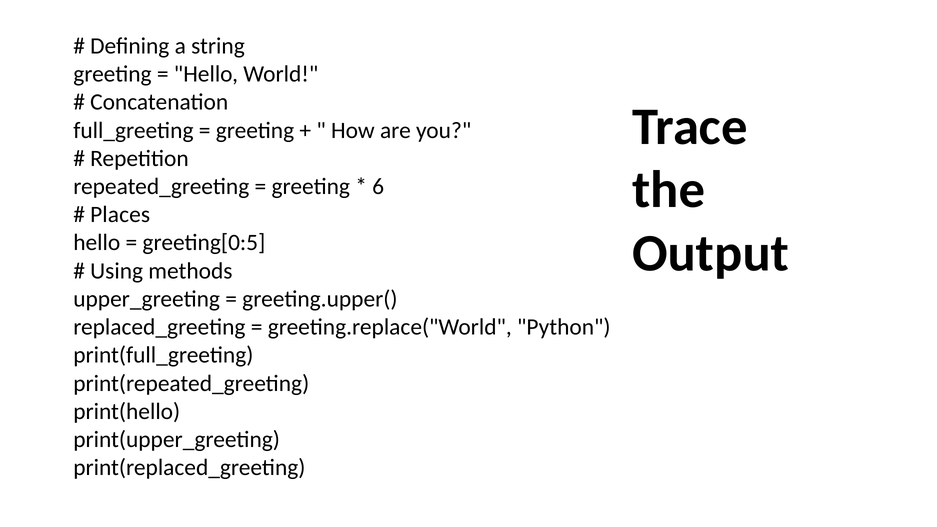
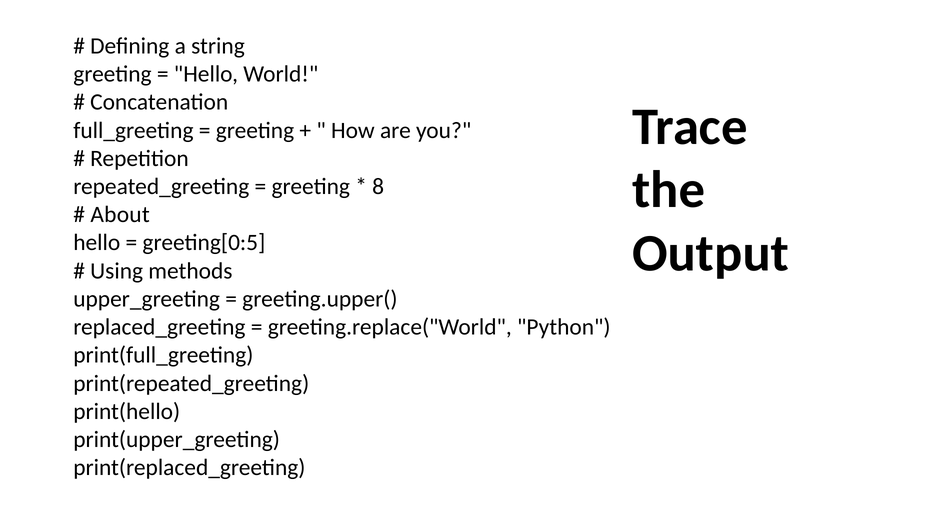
6: 6 -> 8
Places: Places -> About
